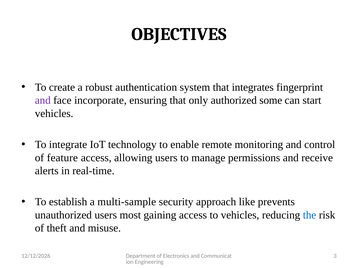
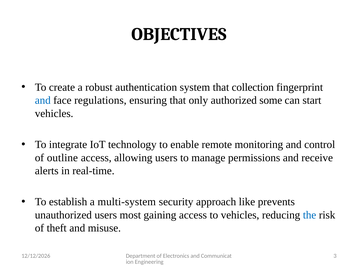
integrates: integrates -> collection
and at (43, 100) colour: purple -> blue
incorporate: incorporate -> regulations
feature: feature -> outline
multi-sample: multi-sample -> multi-system
